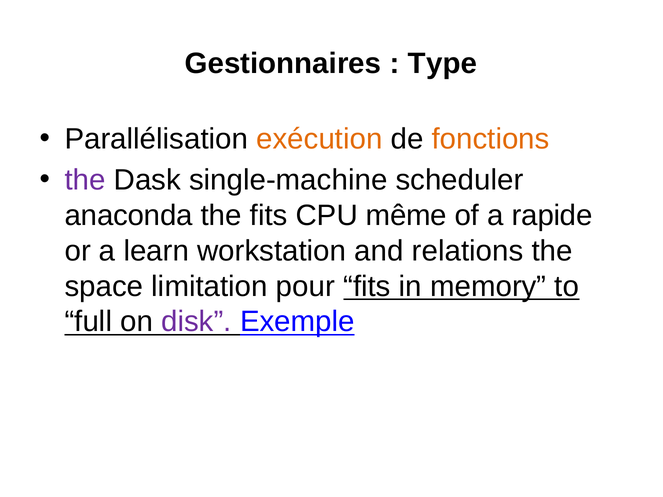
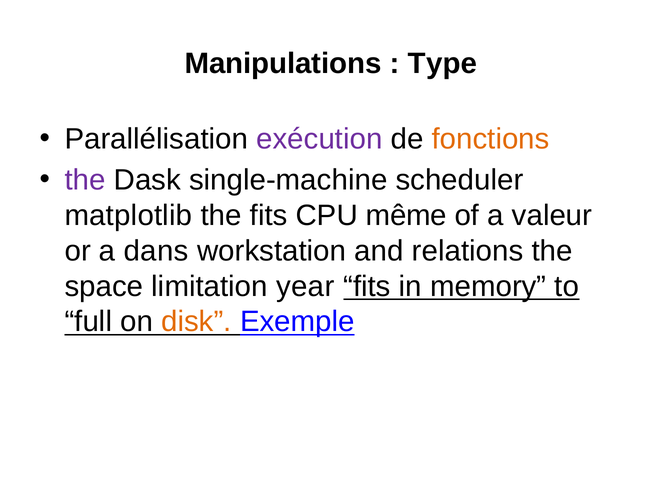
Gestionnaires: Gestionnaires -> Manipulations
exécution colour: orange -> purple
anaconda: anaconda -> matplotlib
rapide: rapide -> valeur
learn: learn -> dans
pour: pour -> year
disk colour: purple -> orange
